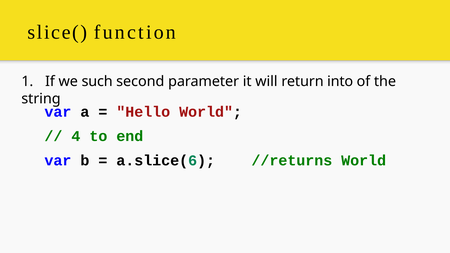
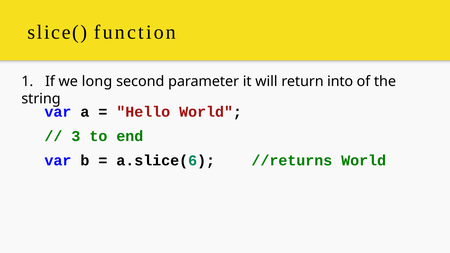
such: such -> long
4: 4 -> 3
